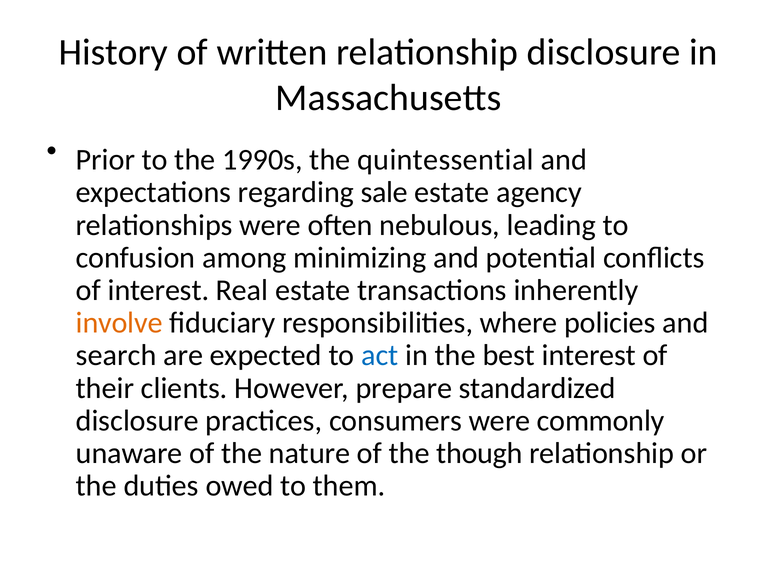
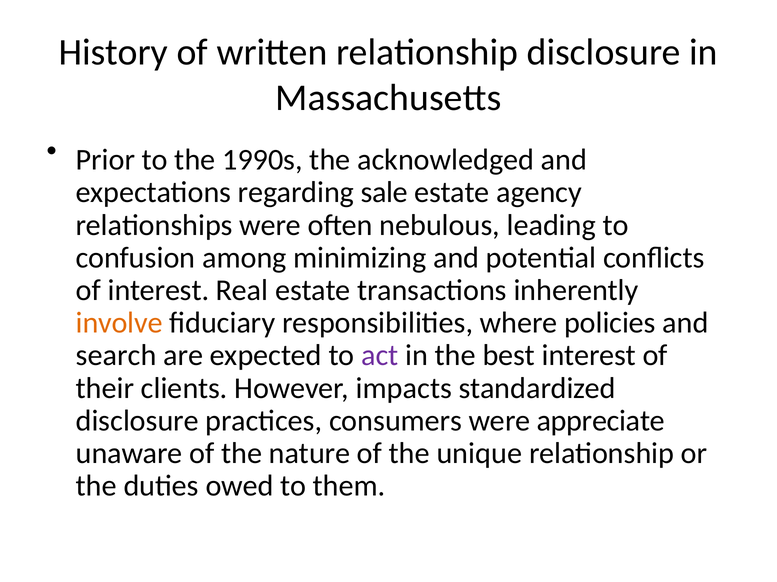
quintessential: quintessential -> acknowledged
act colour: blue -> purple
prepare: prepare -> impacts
commonly: commonly -> appreciate
though: though -> unique
